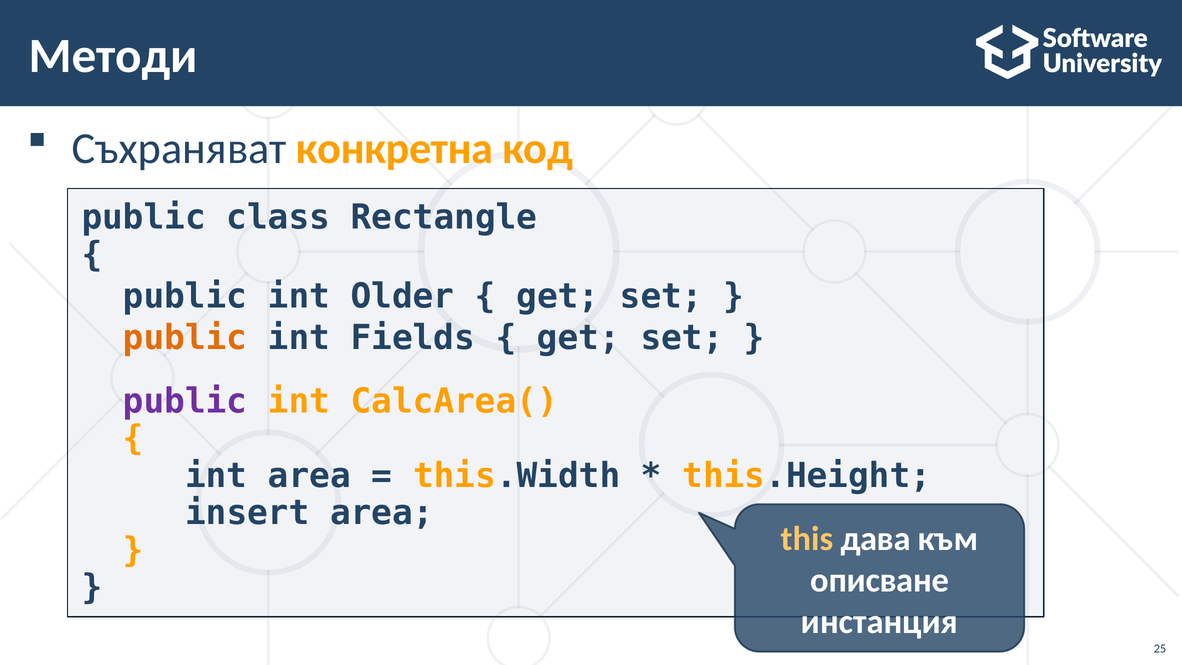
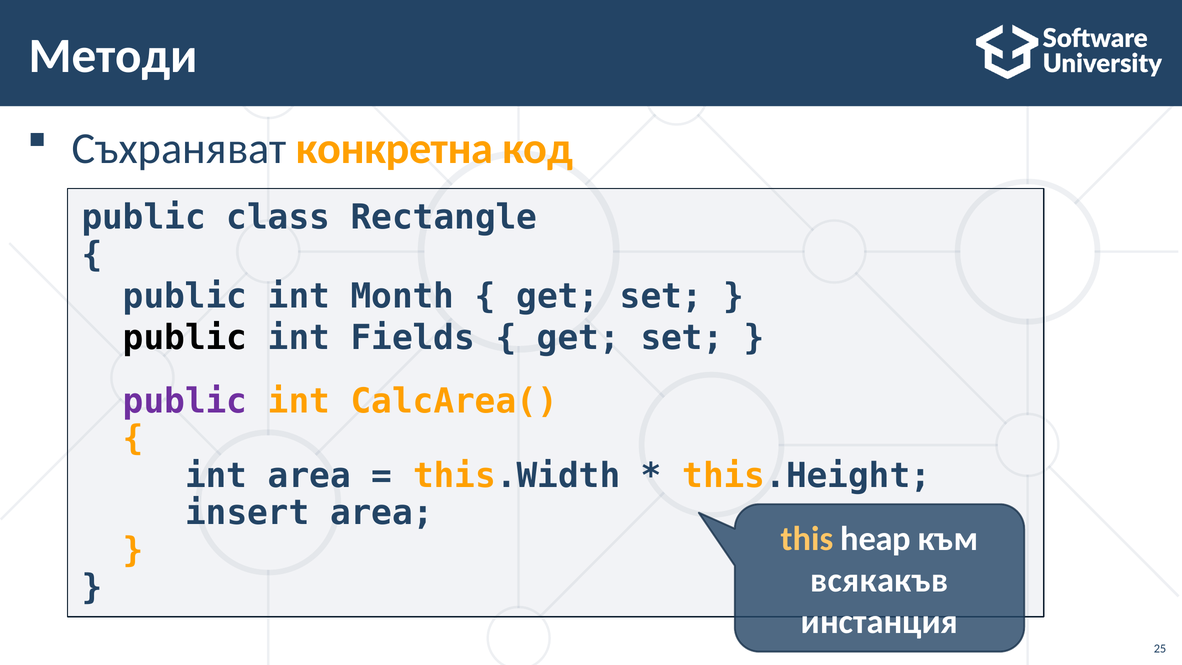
Older: Older -> Month
public at (185, 338) colour: orange -> black
дава: дава -> heap
описване: описване -> всякакъв
